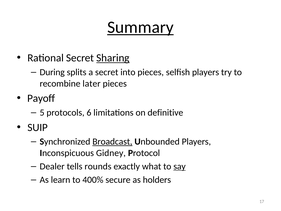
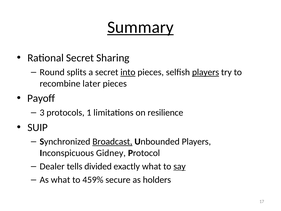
Sharing underline: present -> none
During: During -> Round
into underline: none -> present
players at (206, 72) underline: none -> present
5: 5 -> 3
6: 6 -> 1
definitive: definitive -> resilience
rounds: rounds -> divided
As learn: learn -> what
400%: 400% -> 459%
